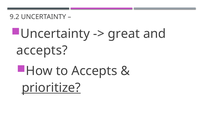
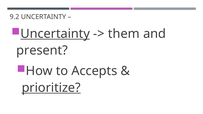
Uncertainty at (55, 34) underline: none -> present
great: great -> them
accepts at (42, 51): accepts -> present
